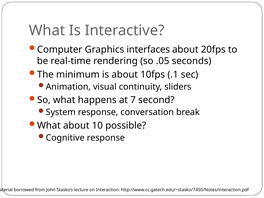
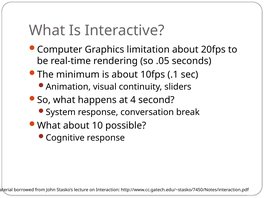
interfaces: interfaces -> limitation
7: 7 -> 4
